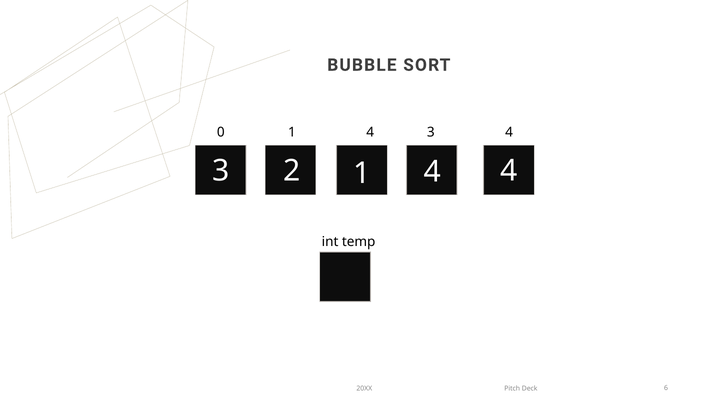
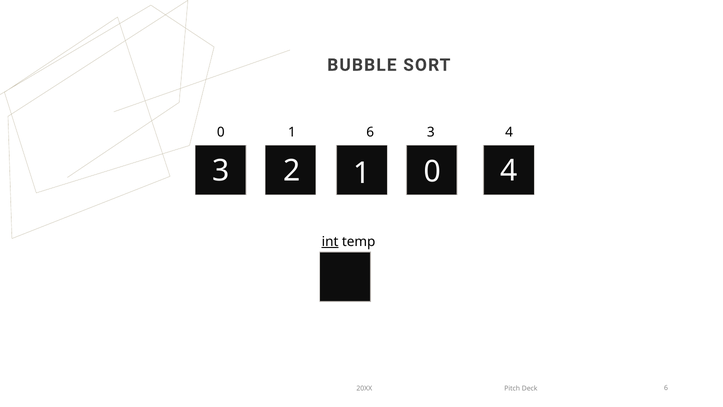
0 1 4: 4 -> 6
4 at (432, 171): 4 -> 0
int underline: none -> present
